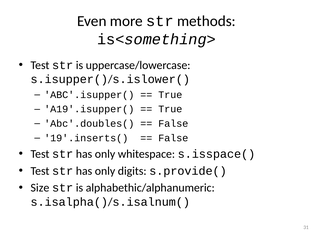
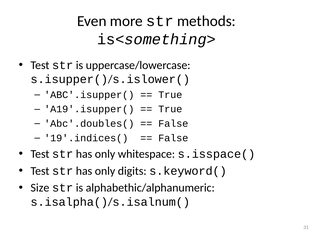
19'.inserts(: 19'.inserts( -> 19'.indices(
s.provide(: s.provide( -> s.keyword(
